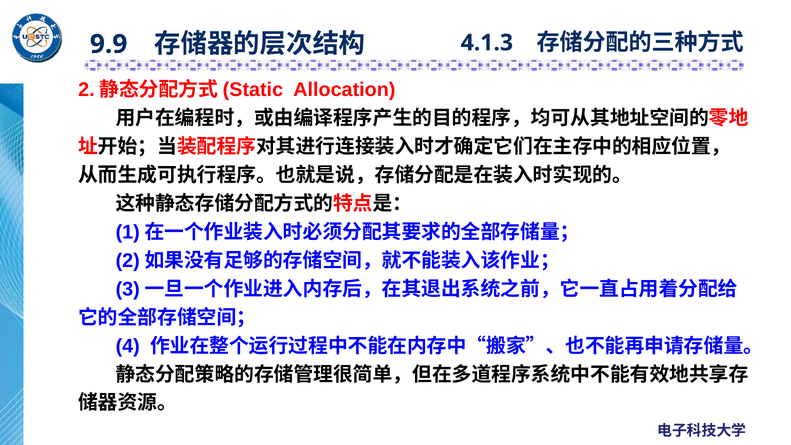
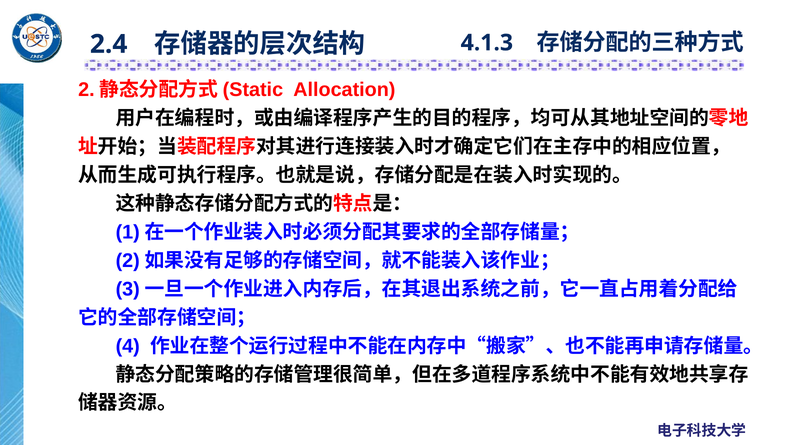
9.9: 9.9 -> 2.4
